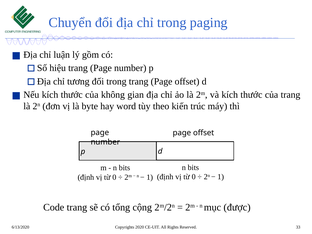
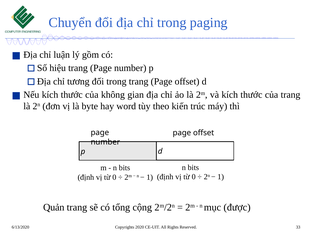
Code: Code -> Quản
